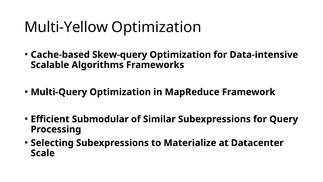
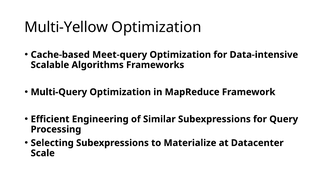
Skew-query: Skew-query -> Meet-query
Submodular: Submodular -> Engineering
